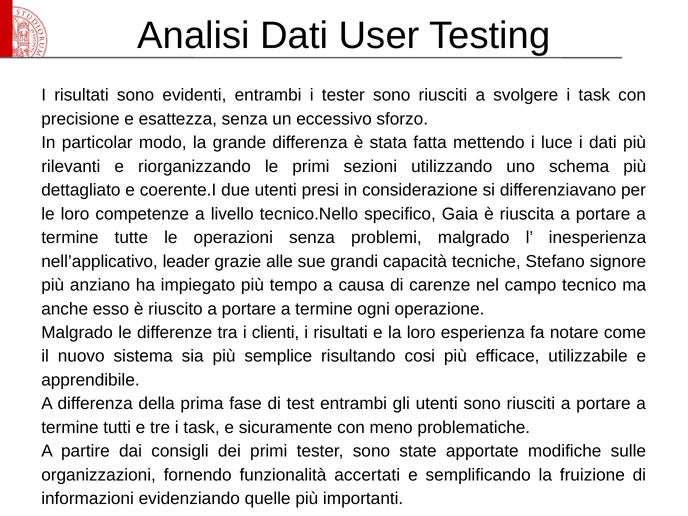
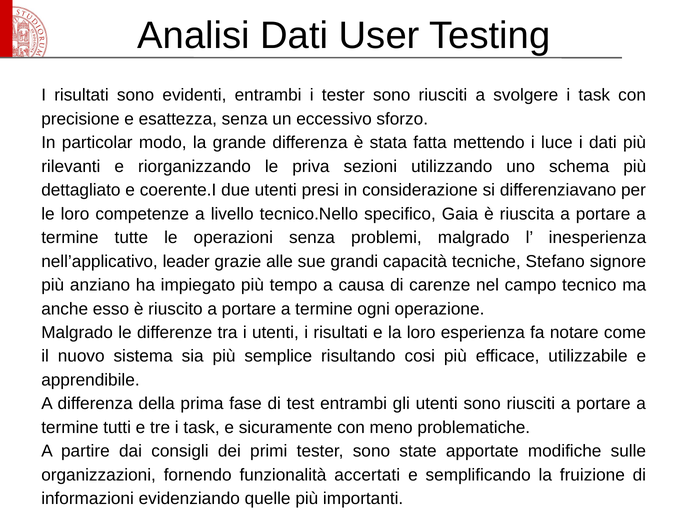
le primi: primi -> priva
i clienti: clienti -> utenti
